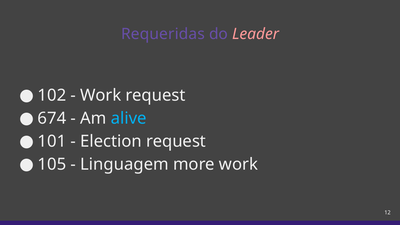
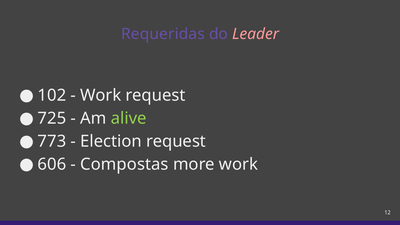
674: 674 -> 725
alive colour: light blue -> light green
101: 101 -> 773
105: 105 -> 606
Linguagem: Linguagem -> Compostas
